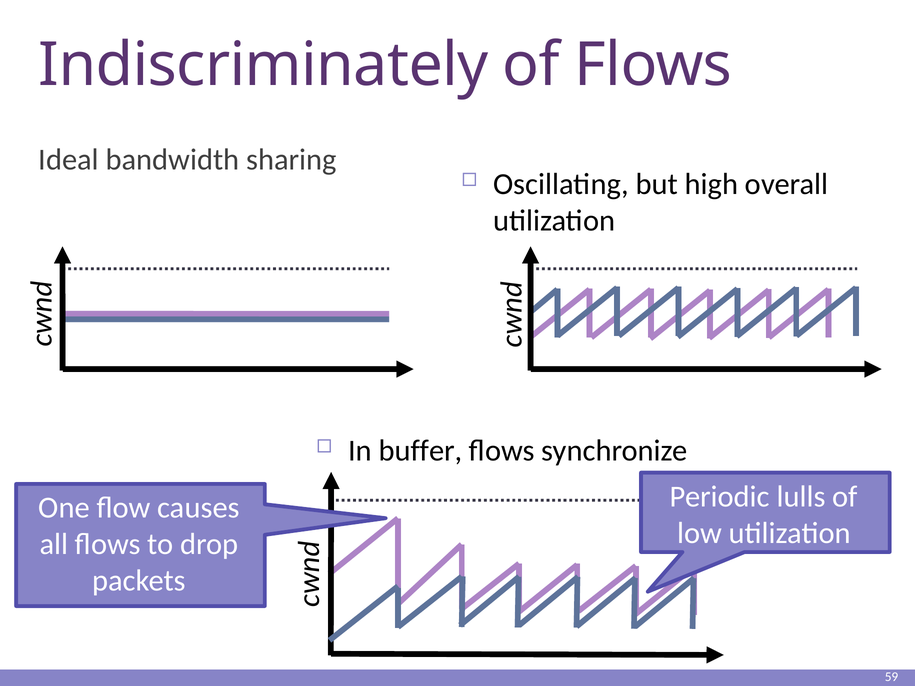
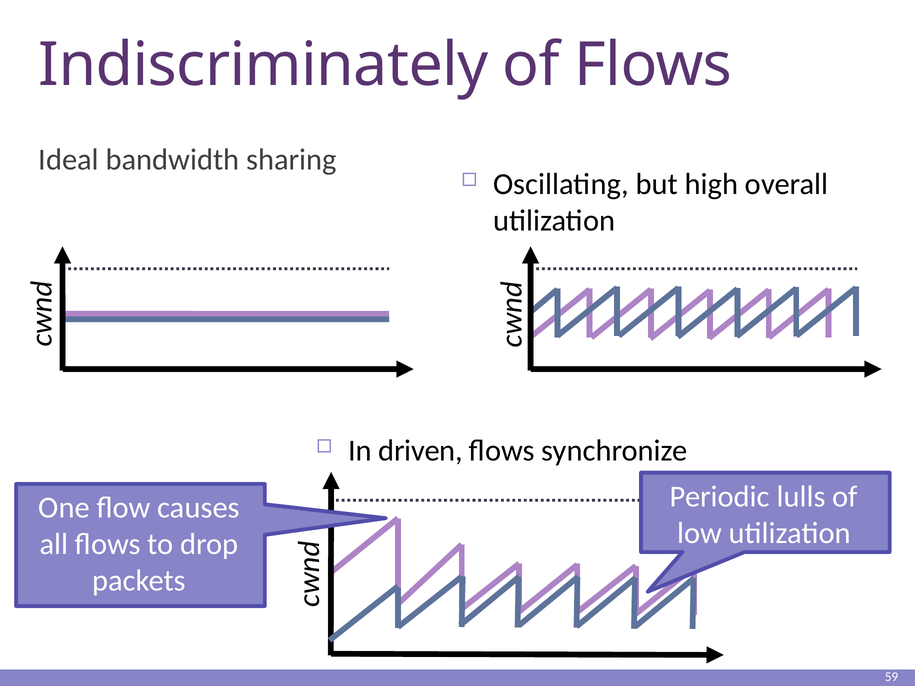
buffer: buffer -> driven
